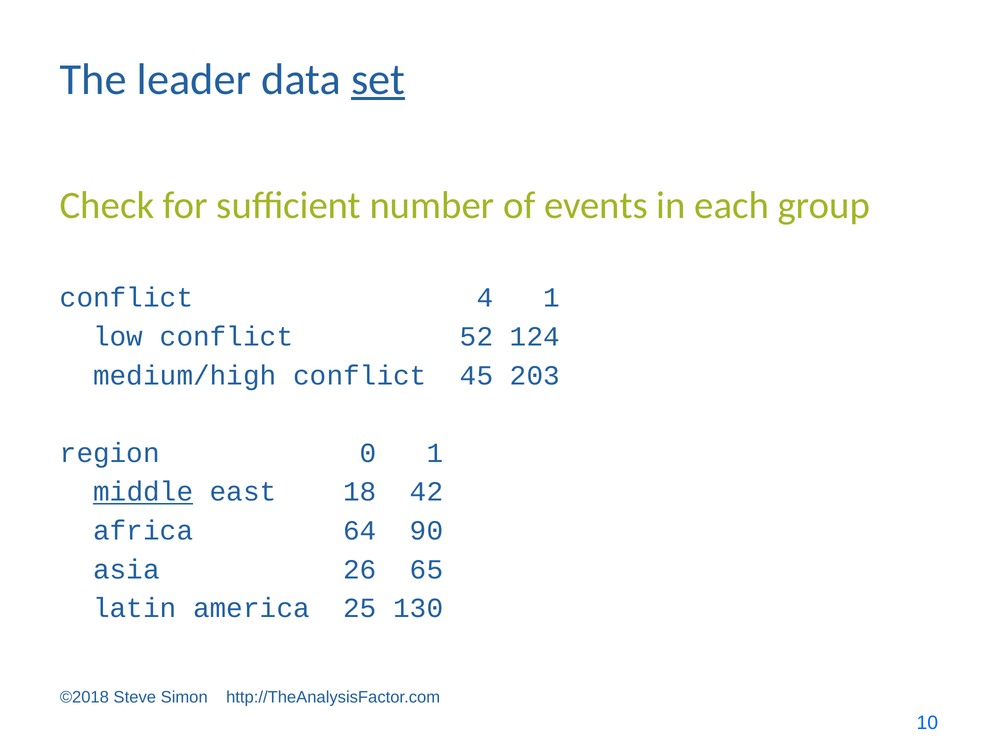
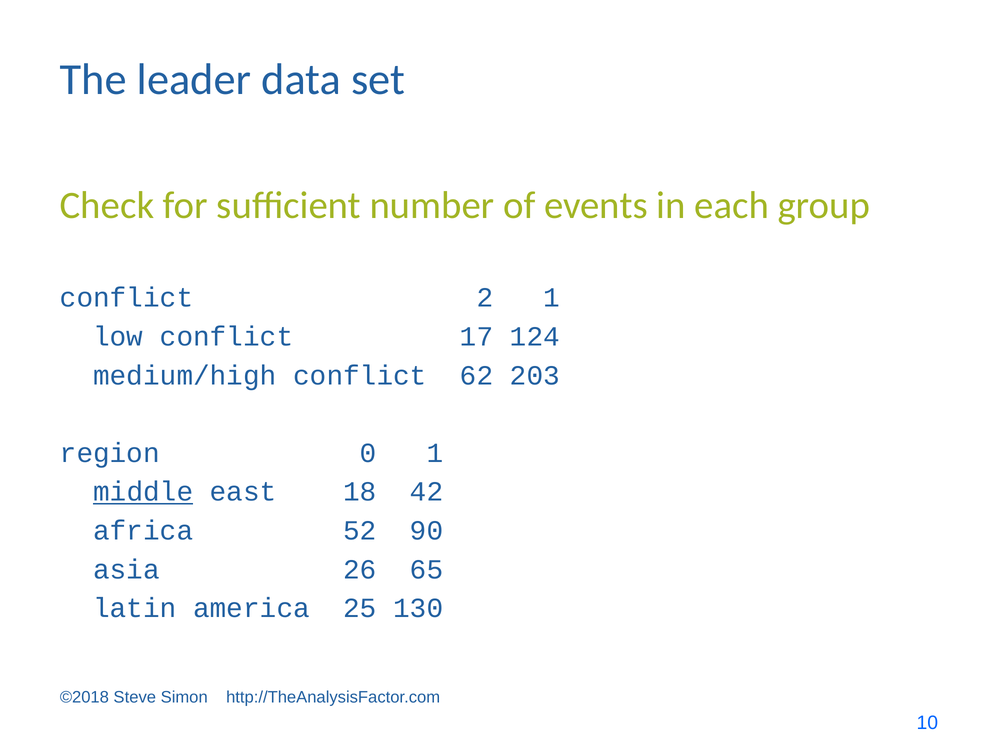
set underline: present -> none
4: 4 -> 2
52: 52 -> 17
45: 45 -> 62
64: 64 -> 52
